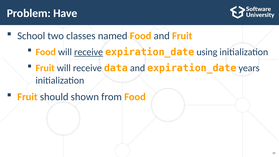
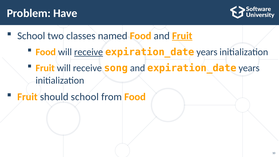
Fruit at (182, 36) underline: none -> present
using at (207, 52): using -> years
data: data -> song
should shown: shown -> school
